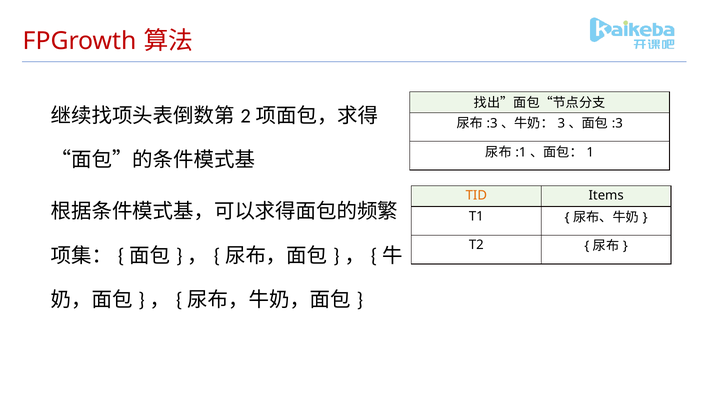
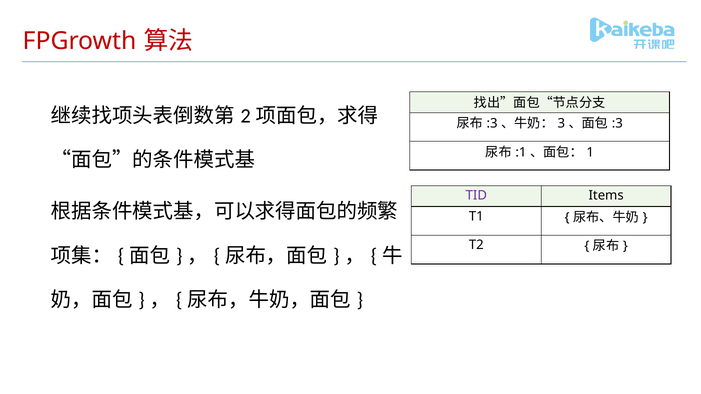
TID colour: orange -> purple
